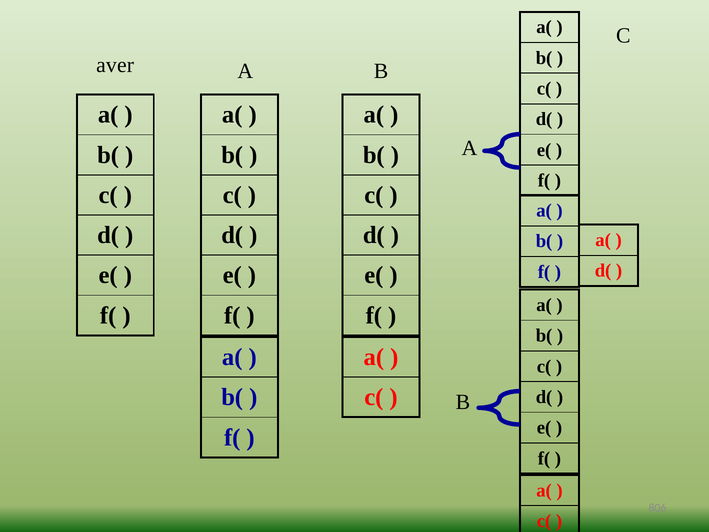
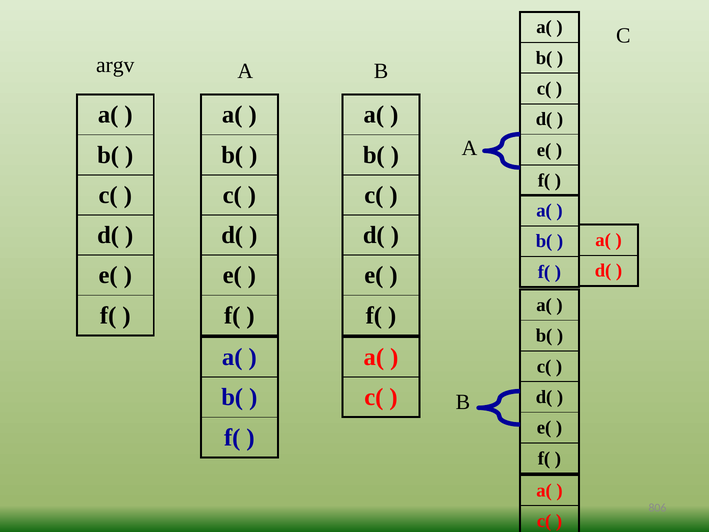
aver: aver -> argv
